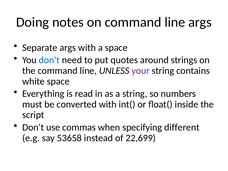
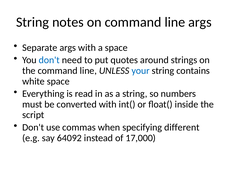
Doing at (33, 22): Doing -> String
your colour: purple -> blue
53658: 53658 -> 64092
22,699: 22,699 -> 17,000
